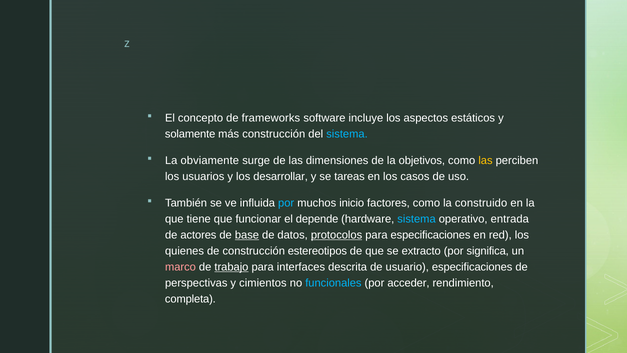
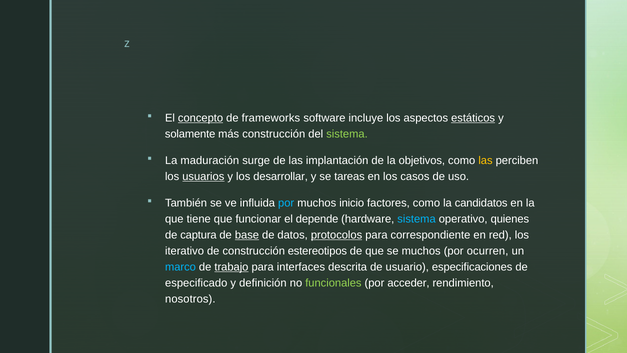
concepto underline: none -> present
estáticos underline: none -> present
sistema at (347, 134) colour: light blue -> light green
obviamente: obviamente -> maduración
dimensiones: dimensiones -> implantación
usuarios underline: none -> present
construido: construido -> candidatos
entrada: entrada -> quienes
actores: actores -> captura
para especificaciones: especificaciones -> correspondiente
quienes: quienes -> iterativo
se extracto: extracto -> muchos
significa: significa -> ocurren
marco colour: pink -> light blue
perspectivas: perspectivas -> especificado
cimientos: cimientos -> definición
funcionales colour: light blue -> light green
completa: completa -> nosotros
